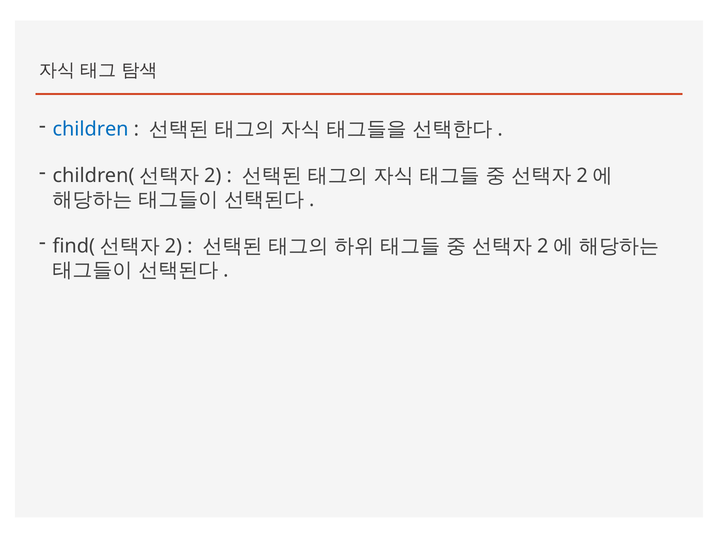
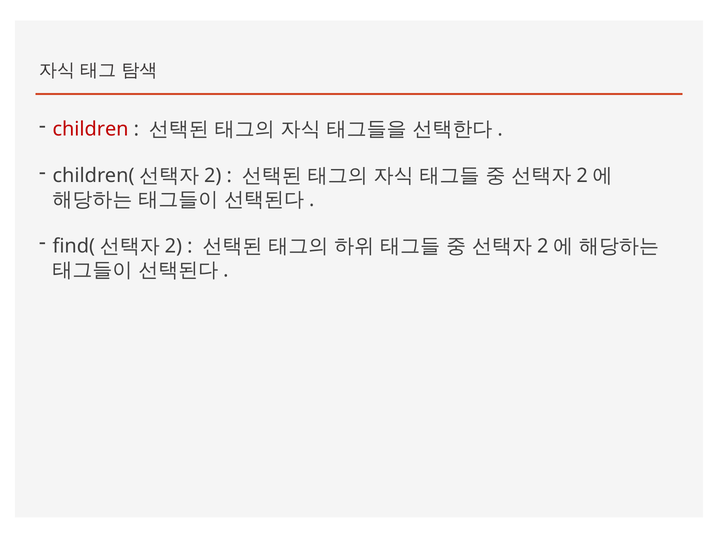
children colour: blue -> red
